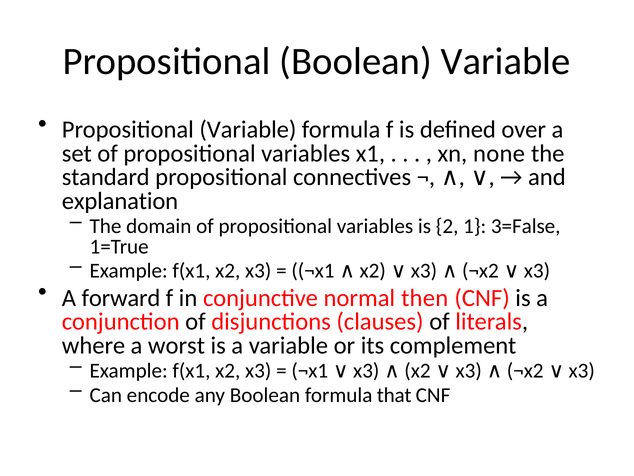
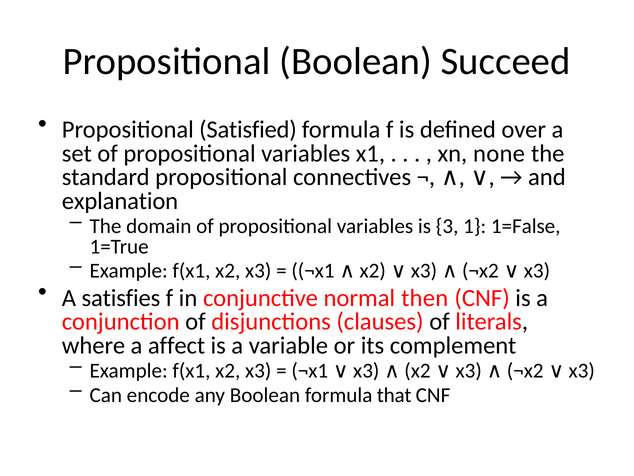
Boolean Variable: Variable -> Succeed
Propositional Variable: Variable -> Satisfied
2: 2 -> 3
3=False: 3=False -> 1=False
forward: forward -> satisfies
worst: worst -> affect
